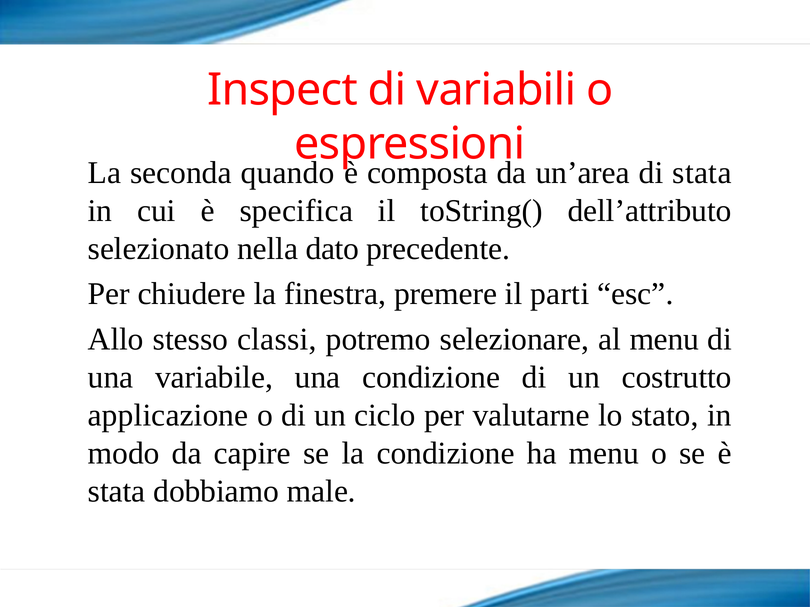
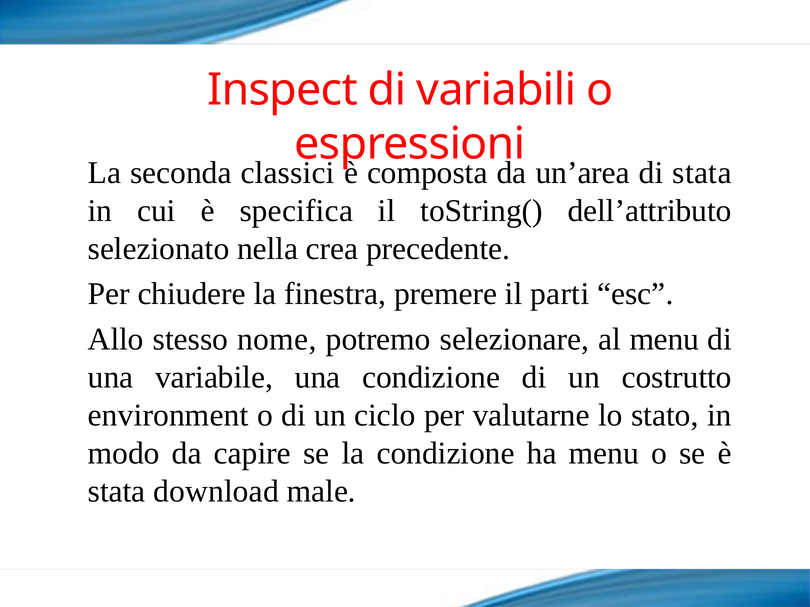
quando: quando -> classici
dato: dato -> crea
classi: classi -> nome
applicazione: applicazione -> environment
dobbiamo: dobbiamo -> download
